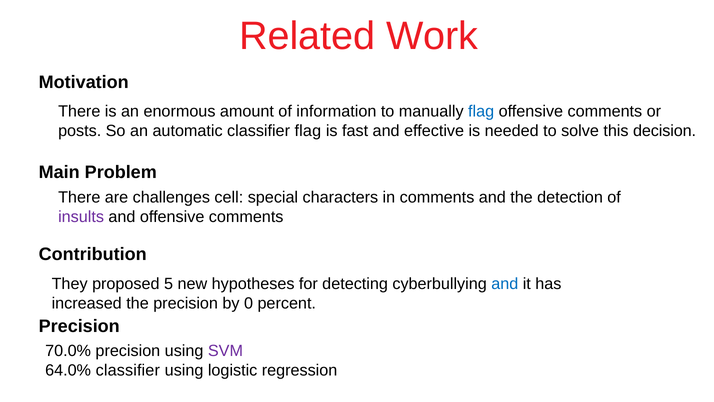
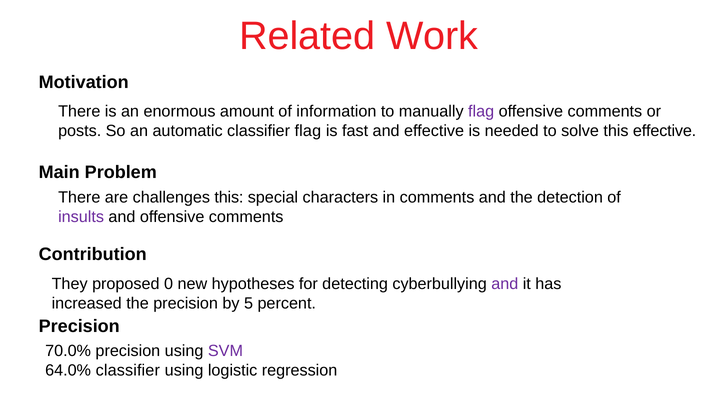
flag at (481, 111) colour: blue -> purple
this decision: decision -> effective
challenges cell: cell -> this
5: 5 -> 0
and at (505, 284) colour: blue -> purple
0: 0 -> 5
